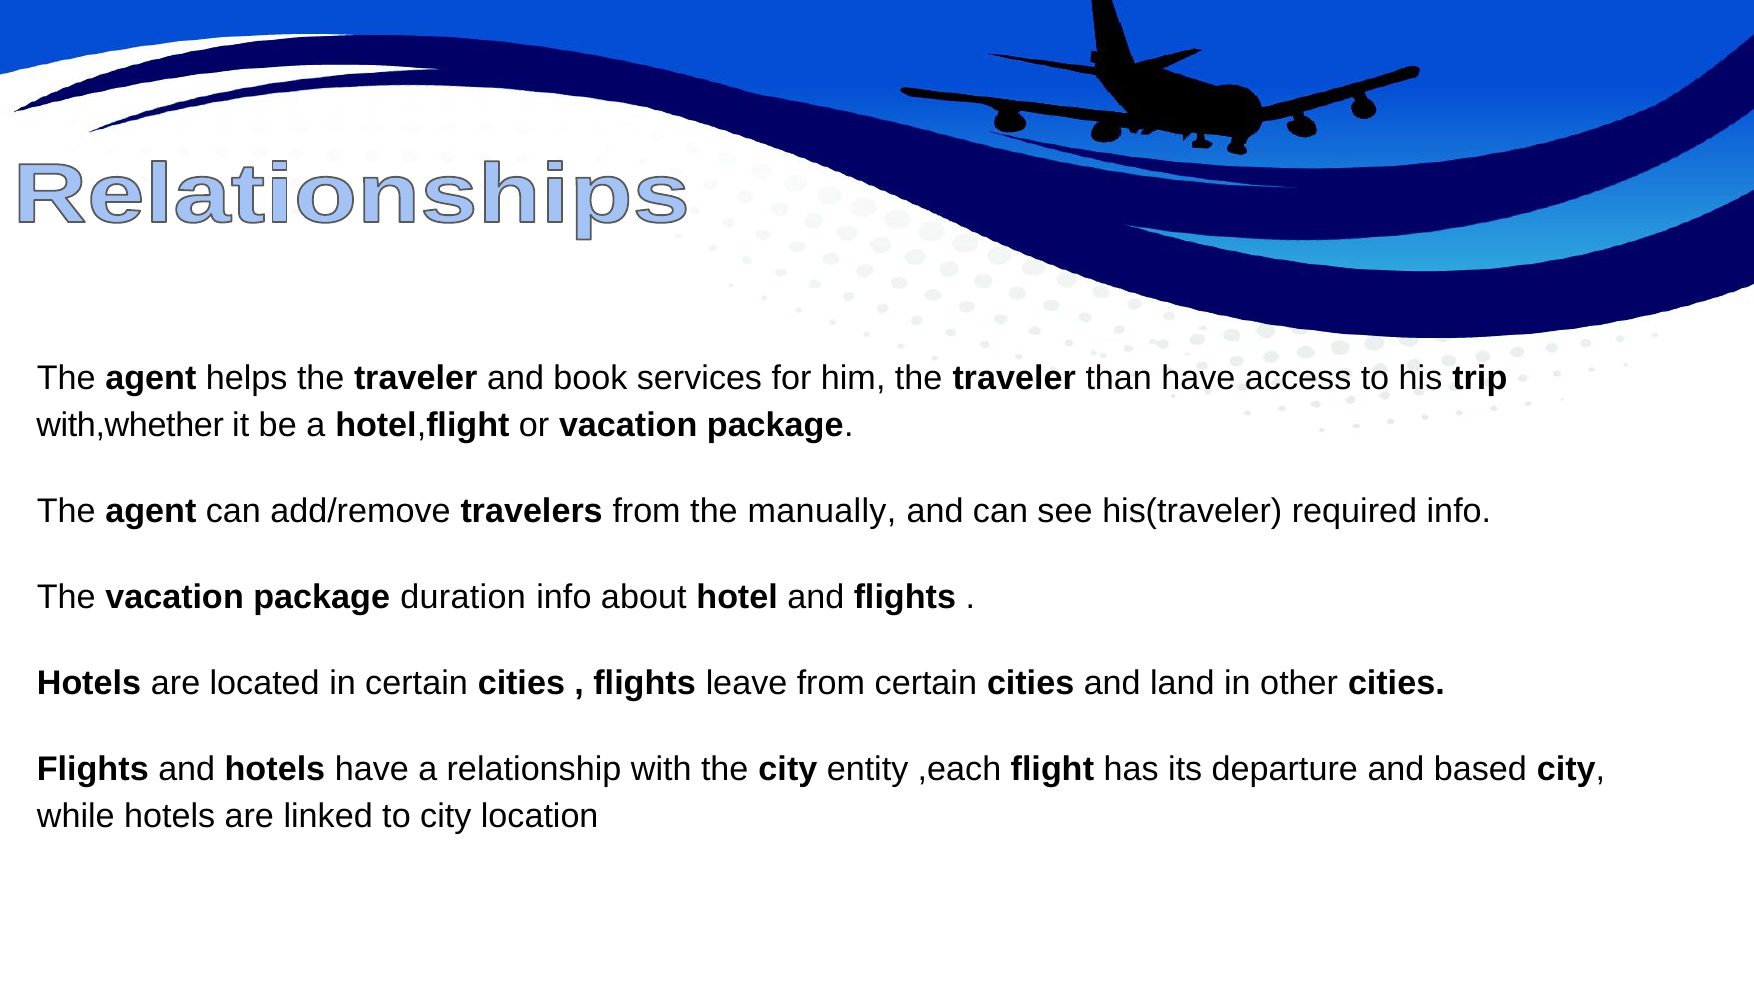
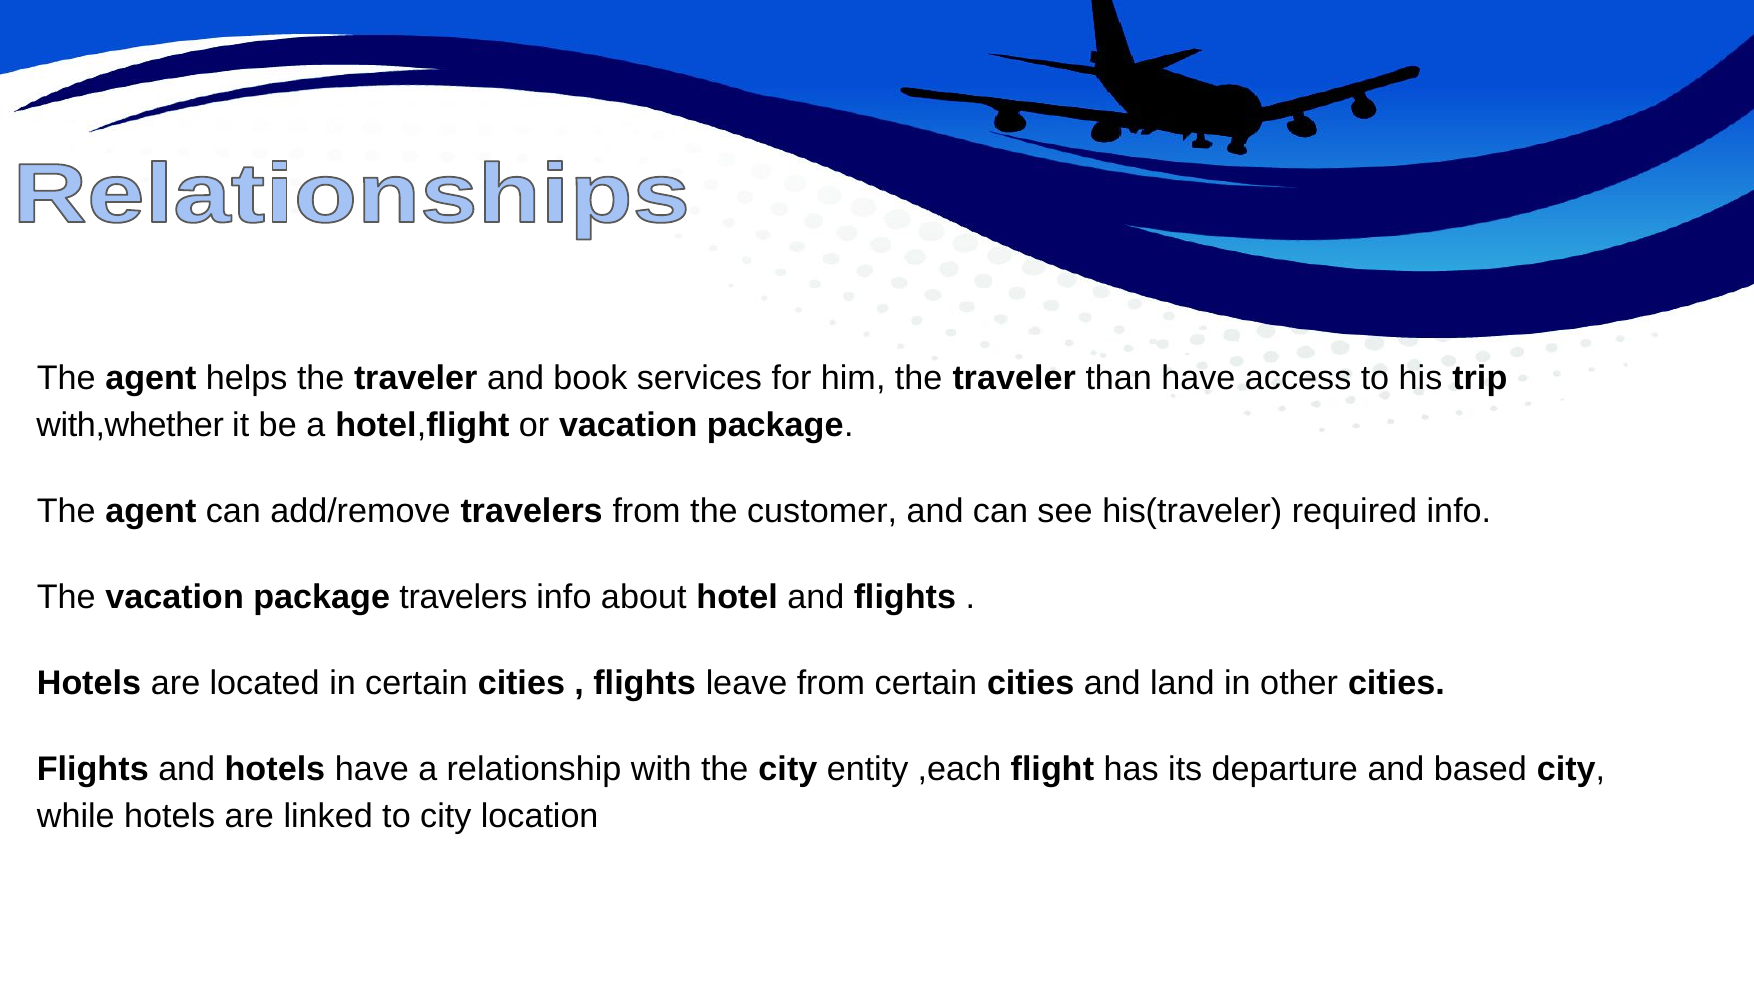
manually: manually -> customer
package duration: duration -> travelers
